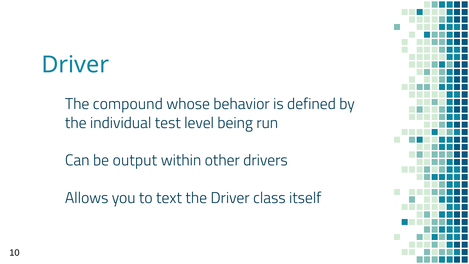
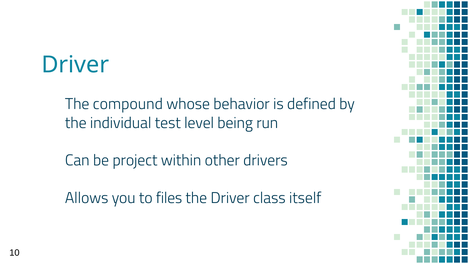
output: output -> project
text: text -> files
